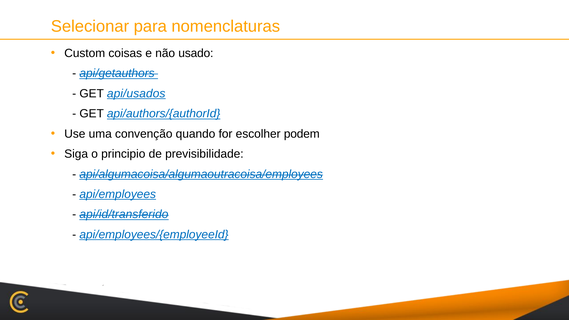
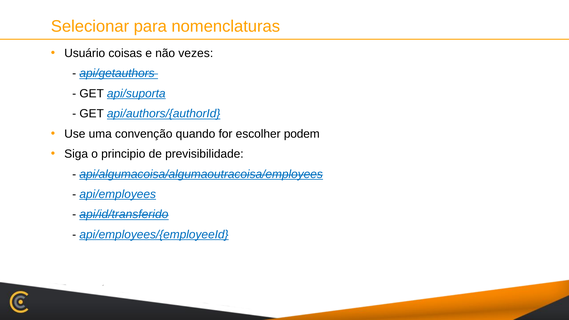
Custom: Custom -> Usuário
usado: usado -> vezes
api/usados: api/usados -> api/suporta
